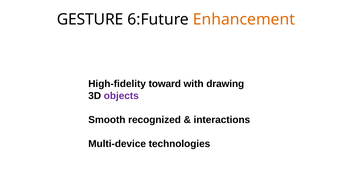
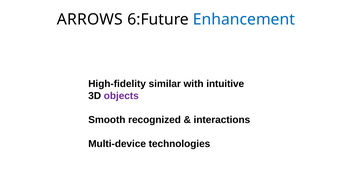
GESTURE: GESTURE -> ARROWS
Enhancement colour: orange -> blue
toward: toward -> similar
drawing: drawing -> intuitive
